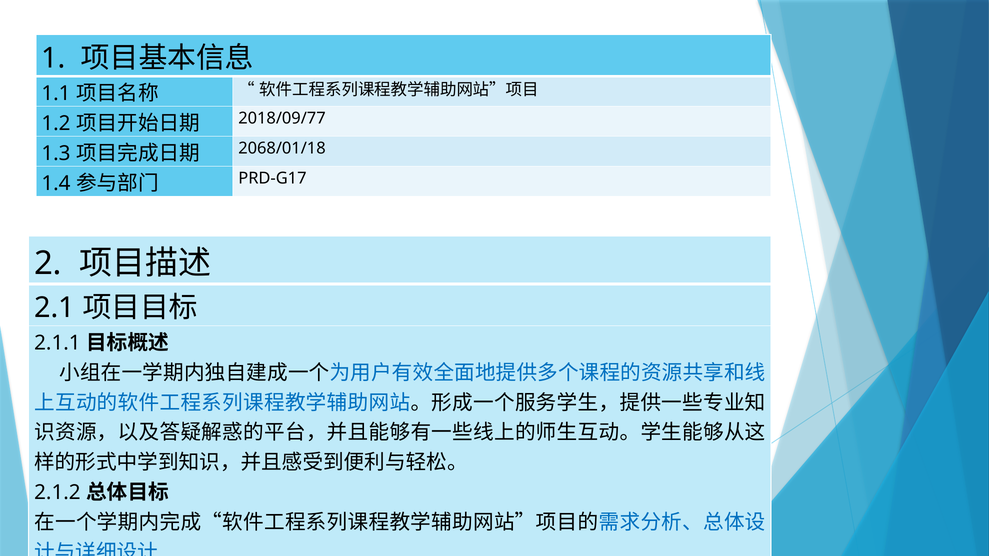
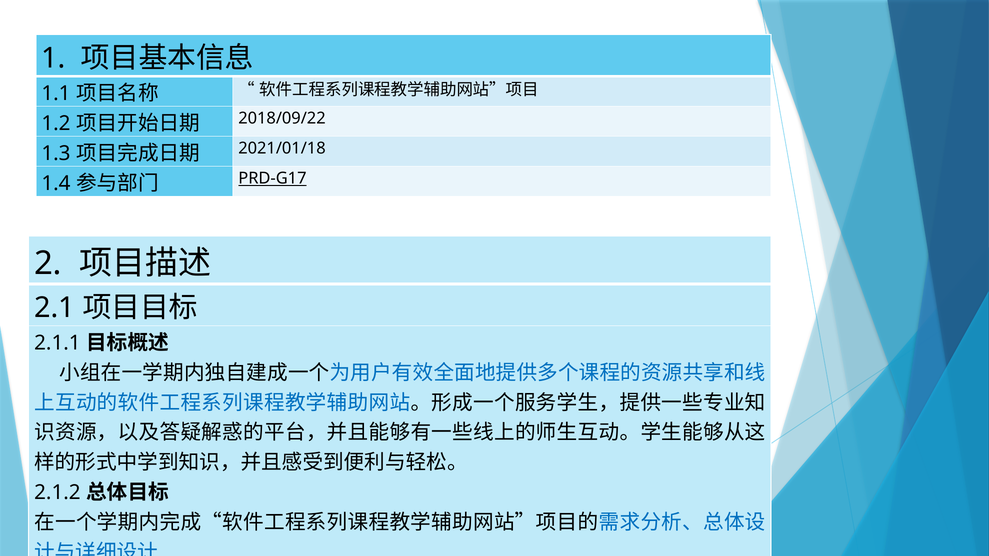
2018/09/77: 2018/09/77 -> 2018/09/22
2068/01/18: 2068/01/18 -> 2021/01/18
PRD-G17 underline: none -> present
